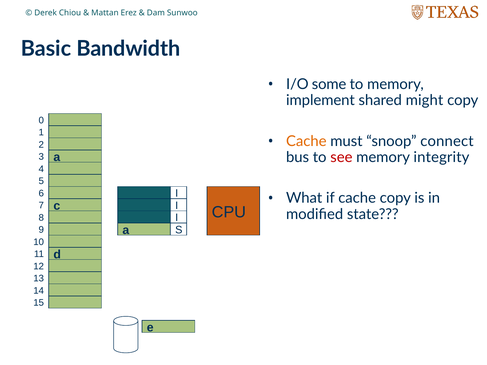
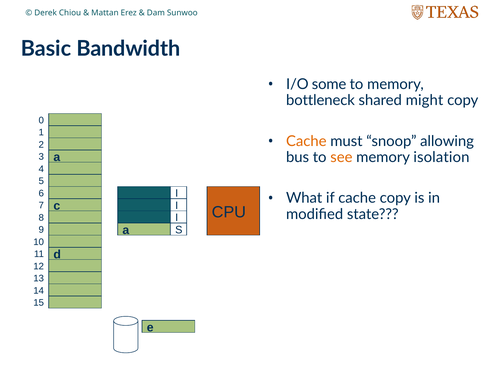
implement: implement -> bottleneck
connect: connect -> allowing
see colour: red -> orange
integrity: integrity -> isolation
